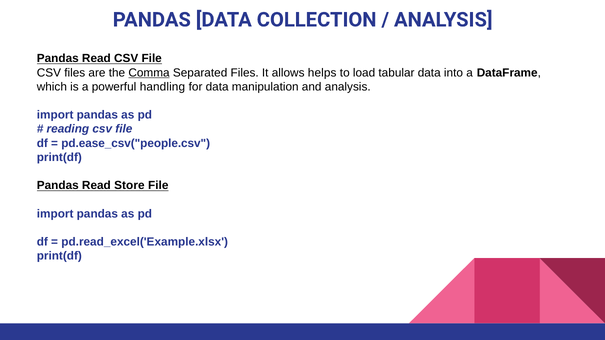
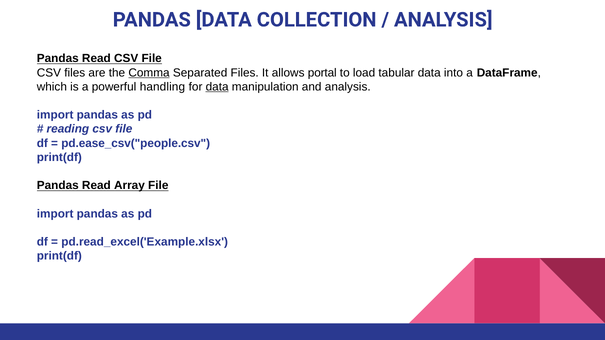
helps: helps -> portal
data at (217, 87) underline: none -> present
Store: Store -> Array
